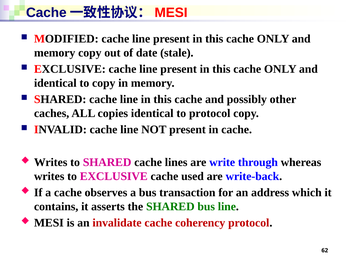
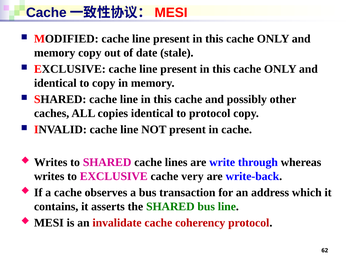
used: used -> very
